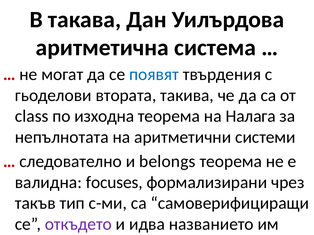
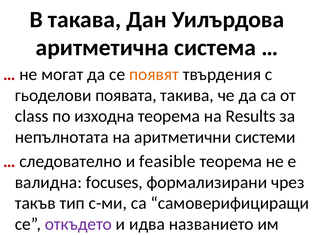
появят colour: blue -> orange
втората: втората -> появата
Налага: Налага -> Results
belongs: belongs -> feasible
